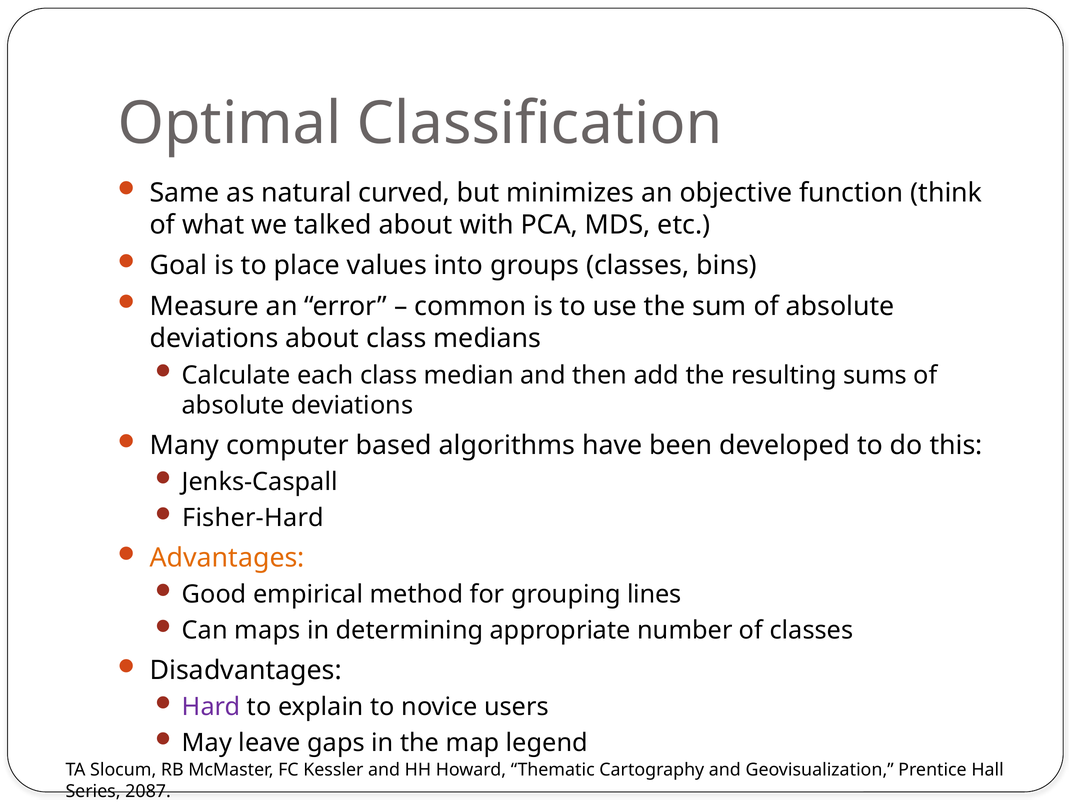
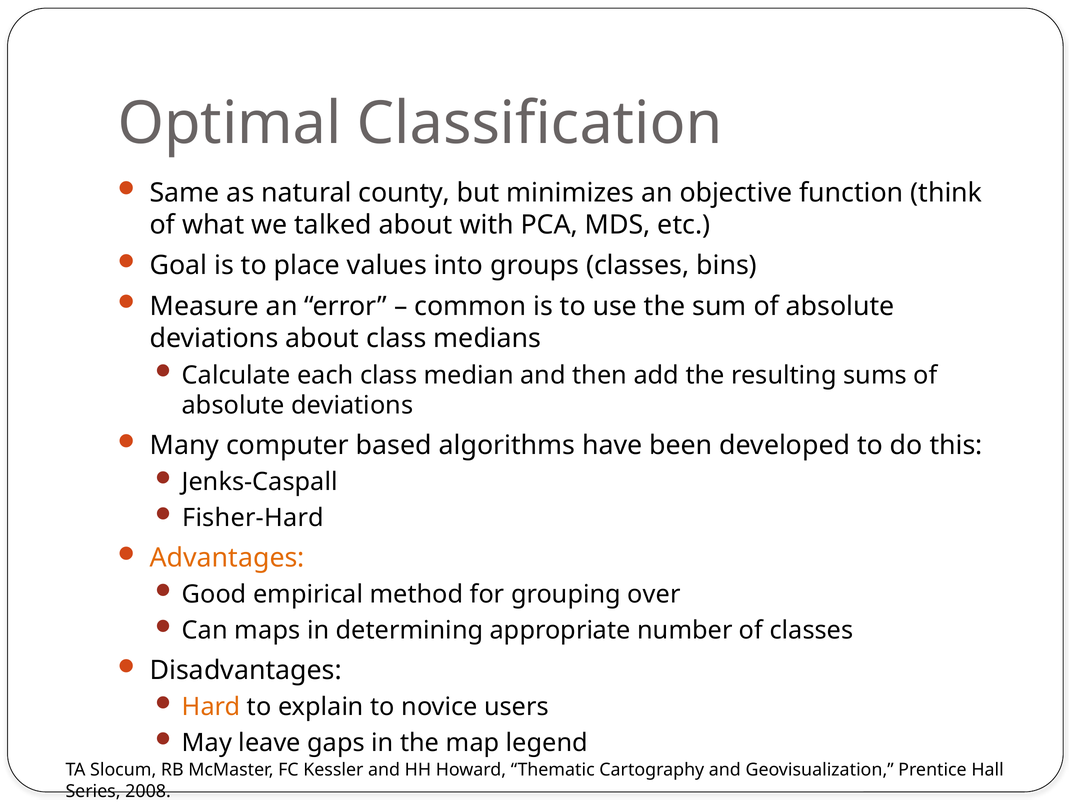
curved: curved -> county
lines: lines -> over
Hard colour: purple -> orange
2087: 2087 -> 2008
